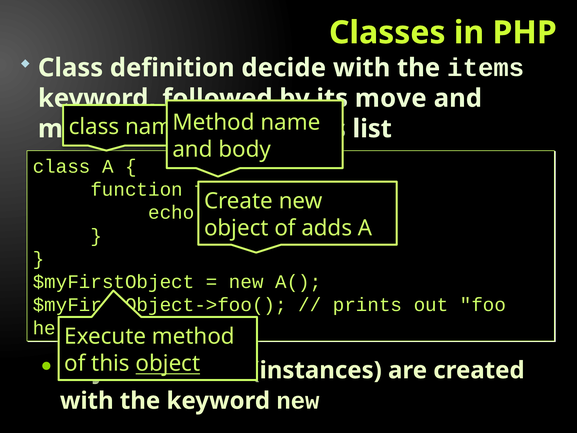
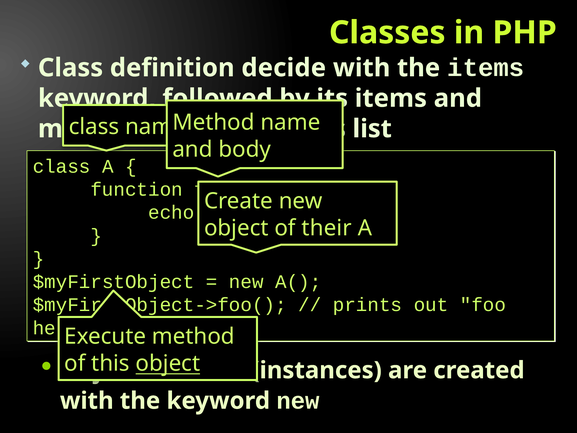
move at (391, 98): move -> items
adds: adds -> their
